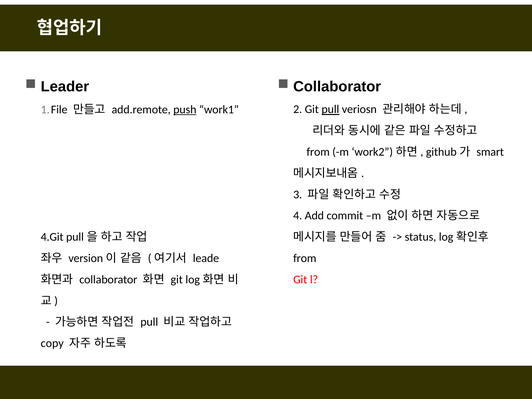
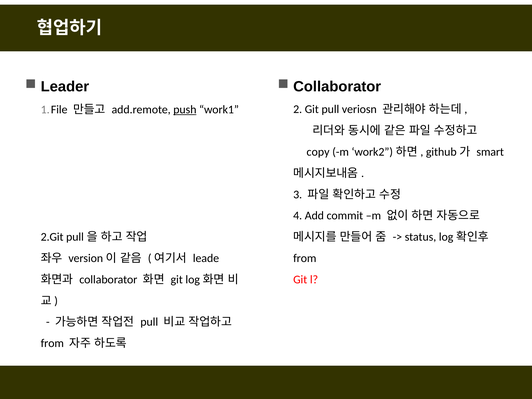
pull at (330, 109) underline: present -> none
from at (318, 152): from -> copy
4.Git: 4.Git -> 2.Git
copy at (52, 343): copy -> from
